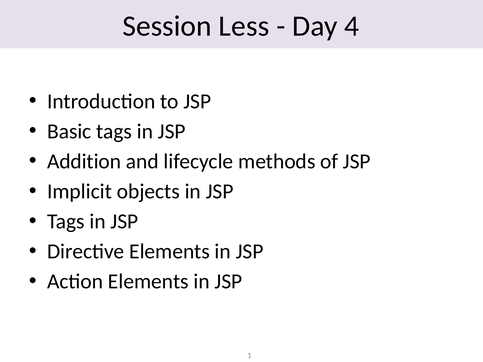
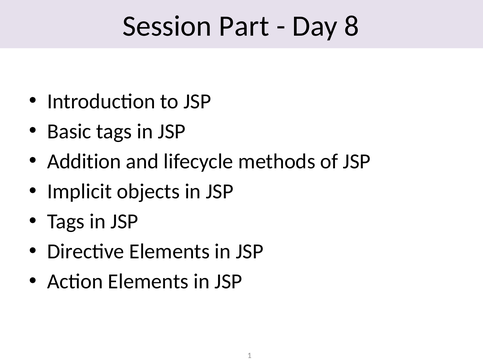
Less: Less -> Part
4: 4 -> 8
